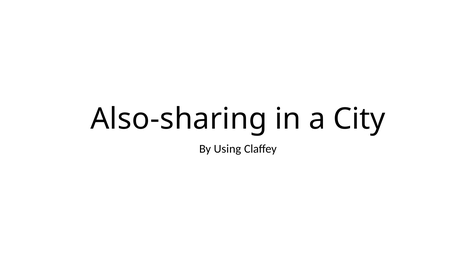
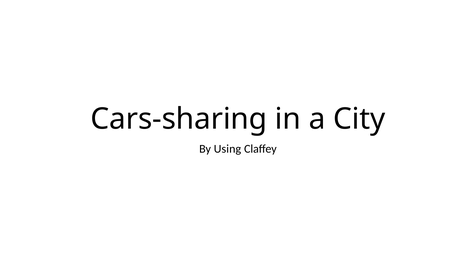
Also-sharing: Also-sharing -> Cars-sharing
